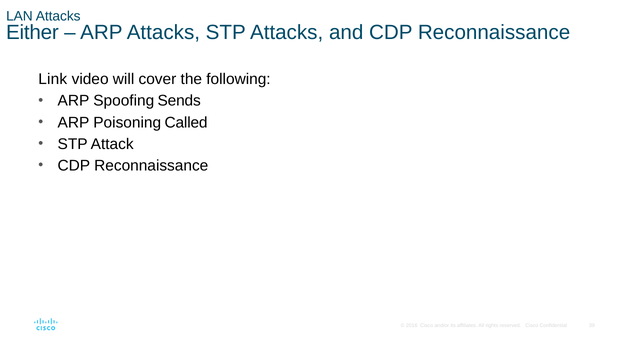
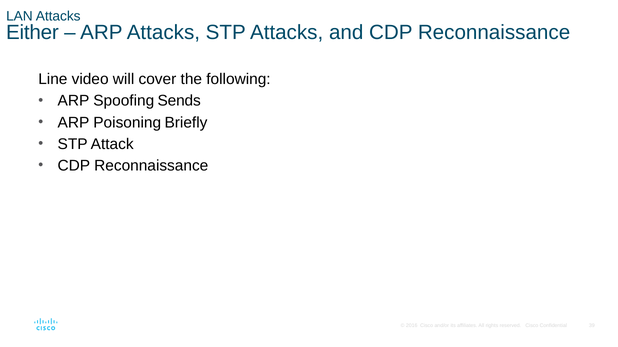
Link: Link -> Line
Called: Called -> Briefly
